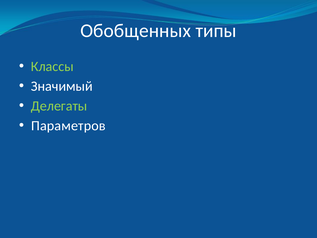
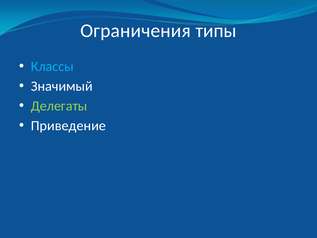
Обобщенных: Обобщенных -> Ограничения
Классы colour: light green -> light blue
Параметров: Параметров -> Приведение
